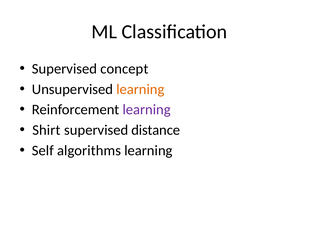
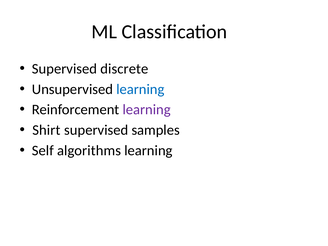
concept: concept -> discrete
learning at (140, 89) colour: orange -> blue
distance: distance -> samples
